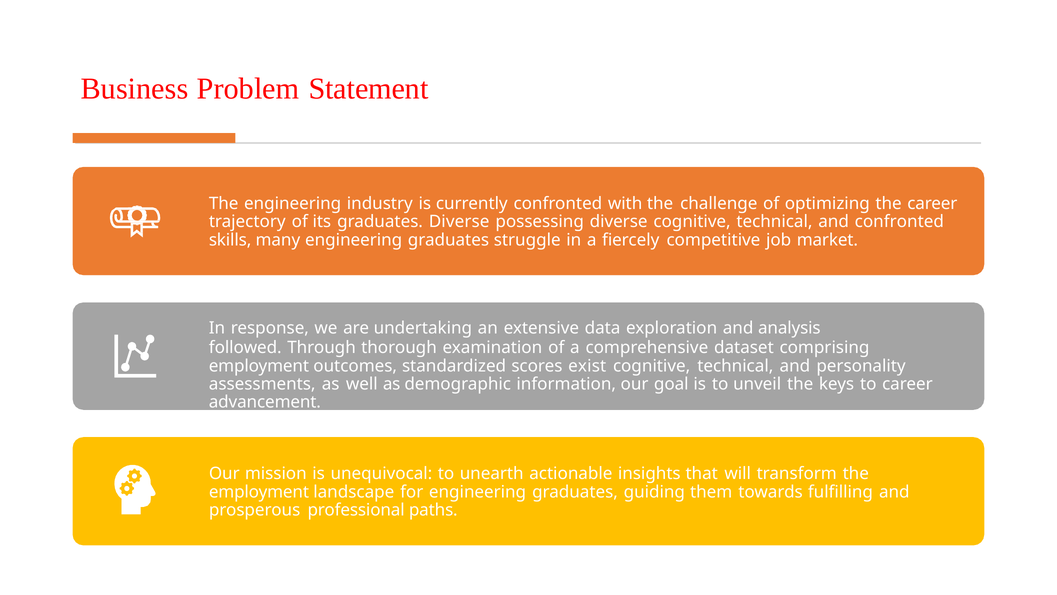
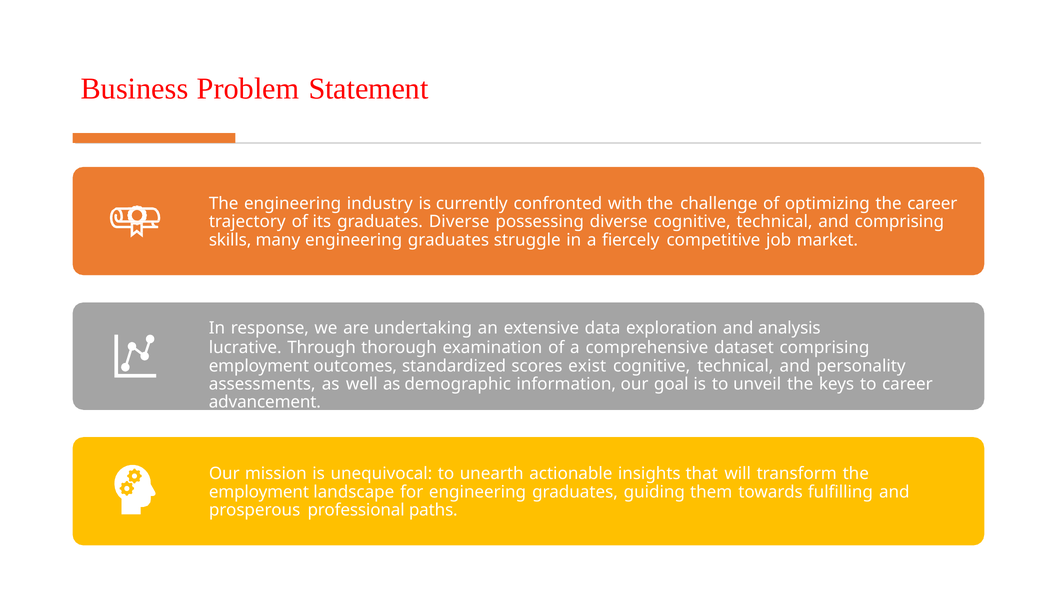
and confronted: confronted -> comprising
followed: followed -> lucrative
